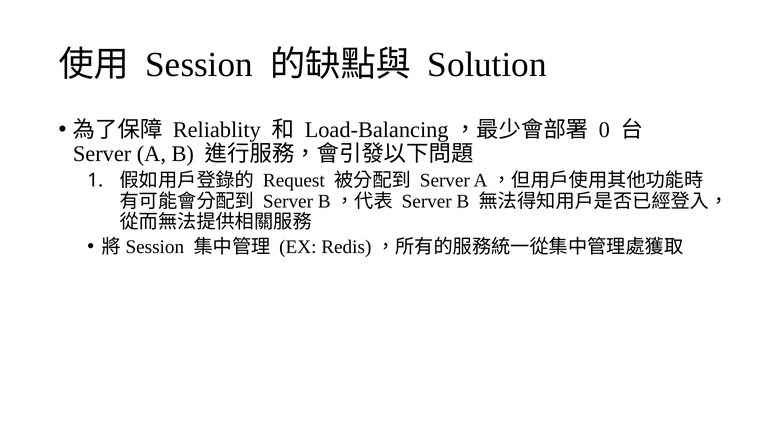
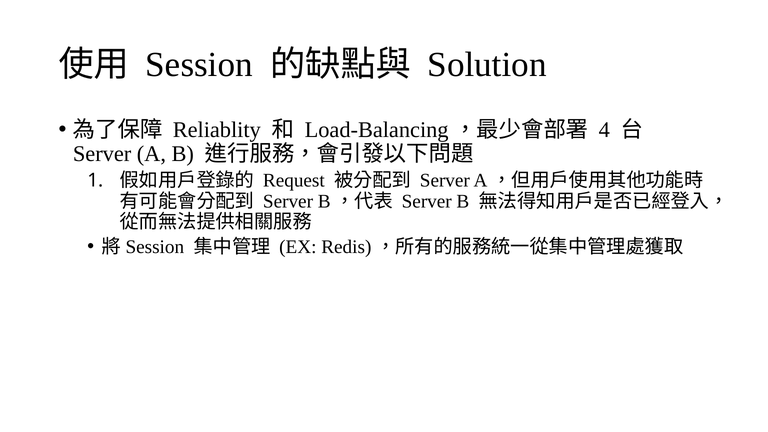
0: 0 -> 4
